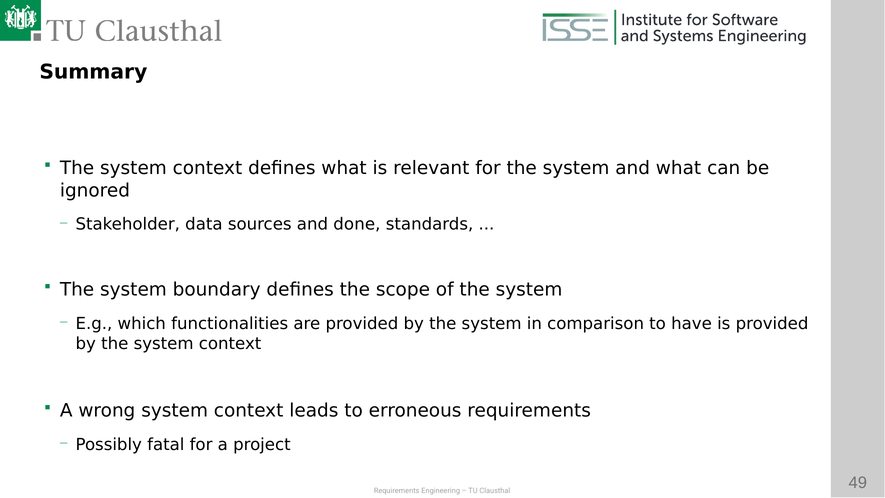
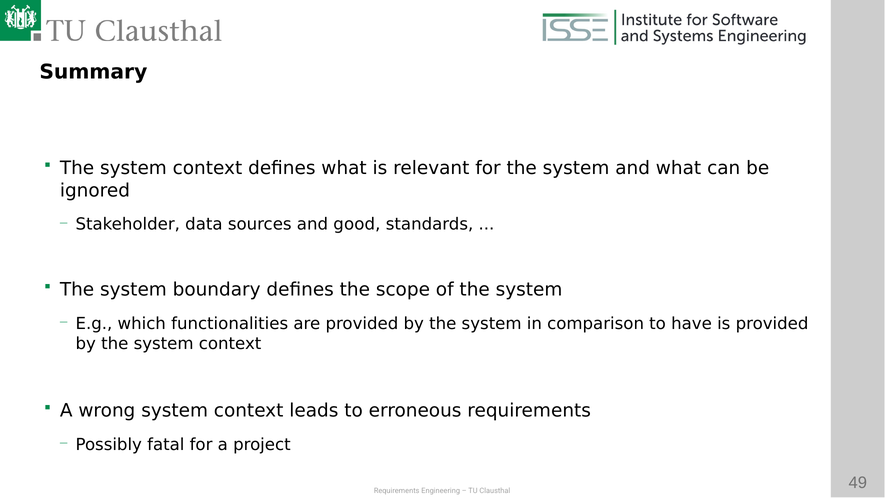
done: done -> good
